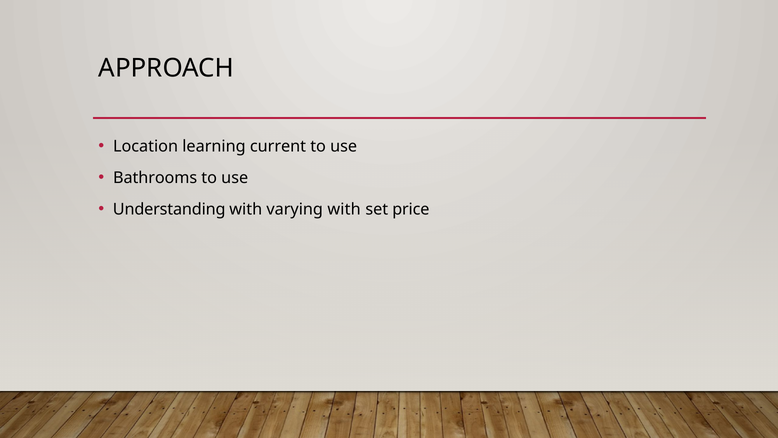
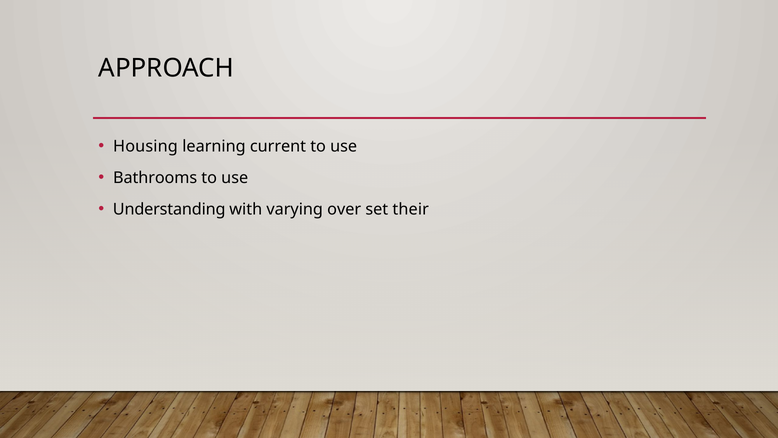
Location: Location -> Housing
varying with: with -> over
price: price -> their
